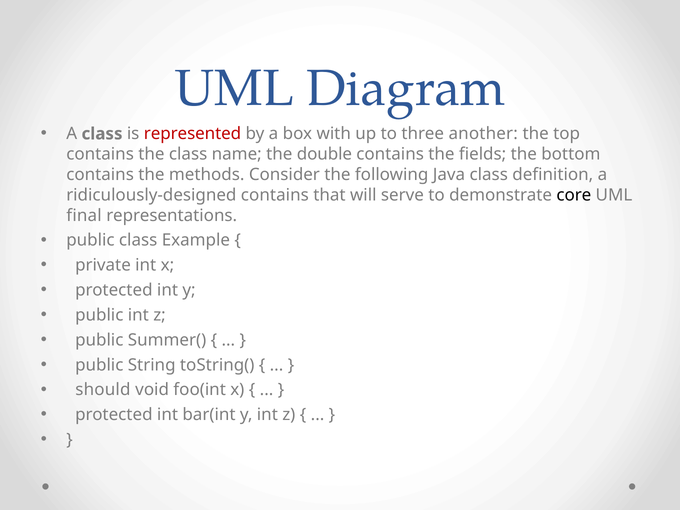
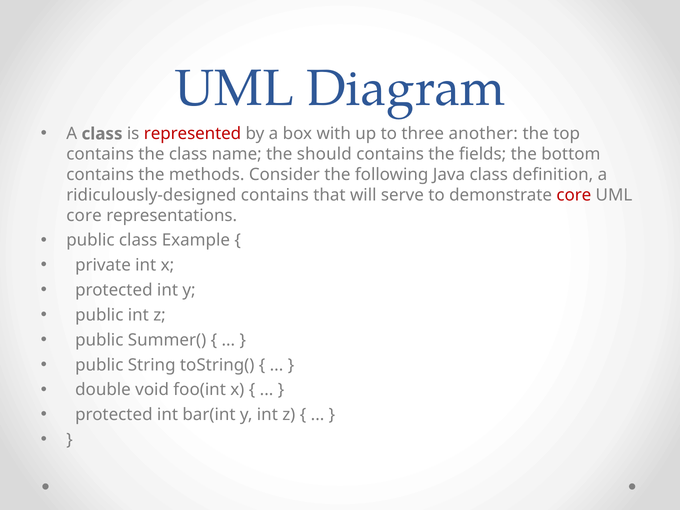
double: double -> should
core at (574, 195) colour: black -> red
final at (84, 215): final -> core
should: should -> double
